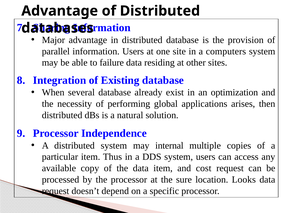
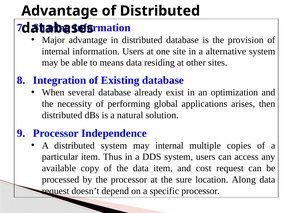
parallel at (56, 51): parallel -> internal
computers: computers -> alternative
failure: failure -> means
Looks: Looks -> Along
